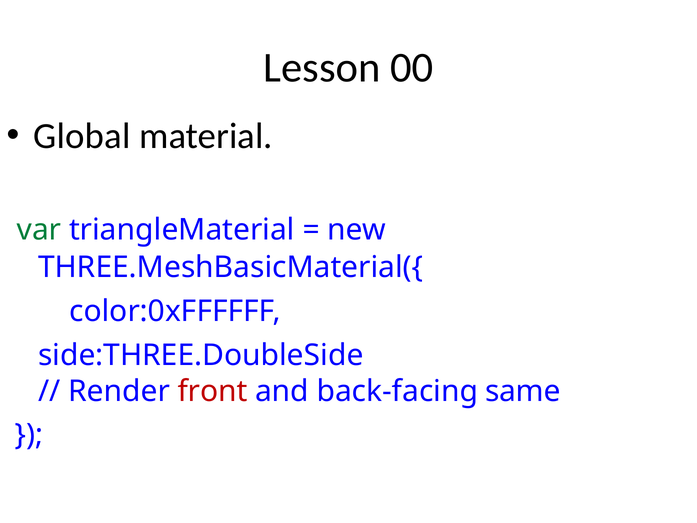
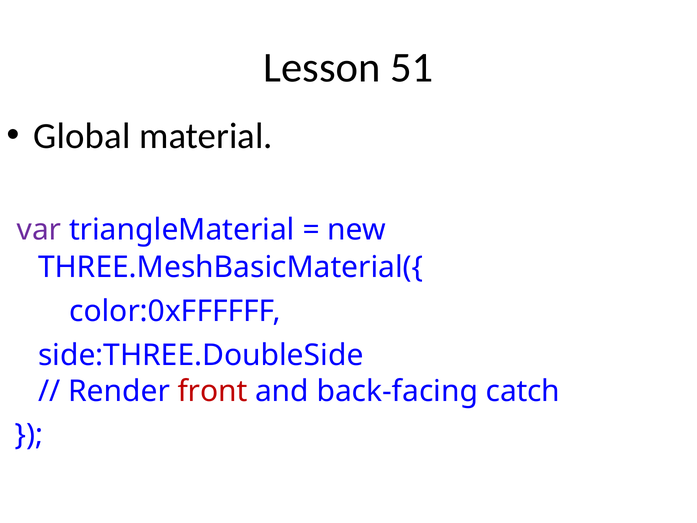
00: 00 -> 51
var colour: green -> purple
same: same -> catch
